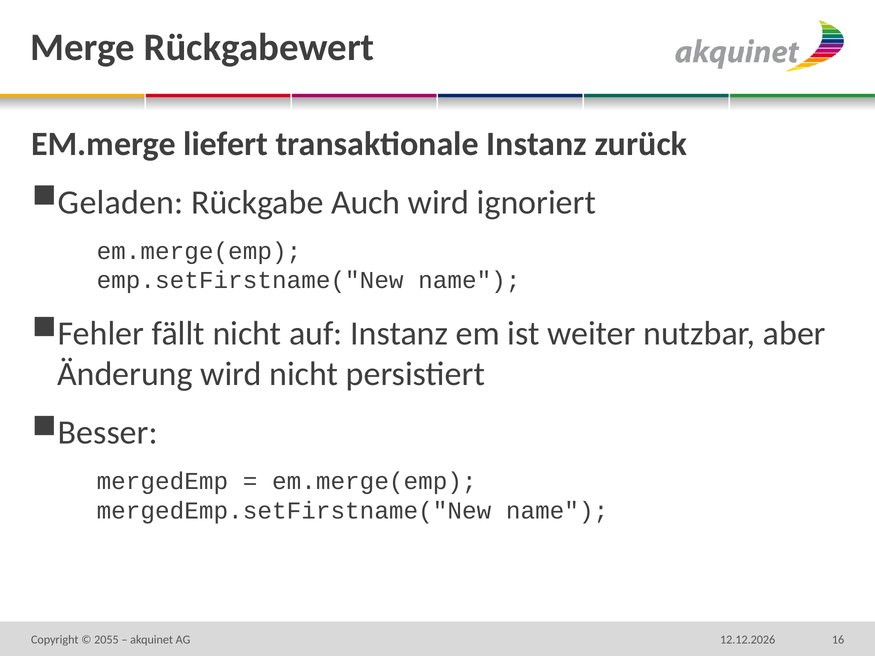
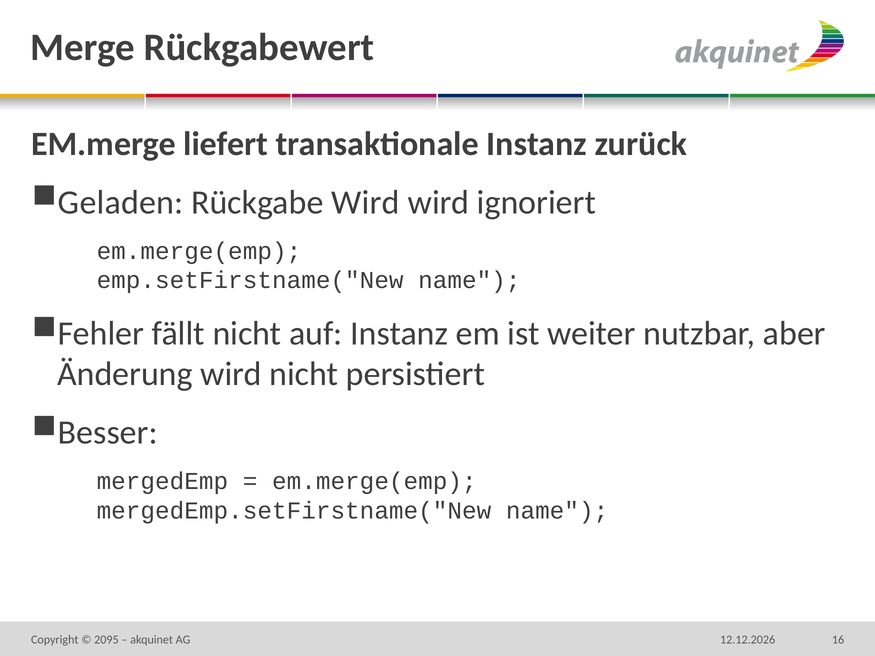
Rückgabe Auch: Auch -> Wird
2055: 2055 -> 2095
